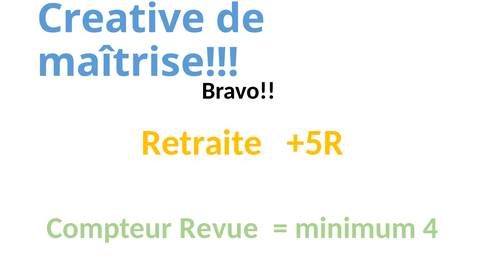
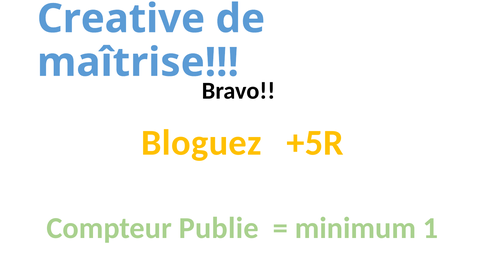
Retraite: Retraite -> Bloguez
Revue: Revue -> Publie
4: 4 -> 1
